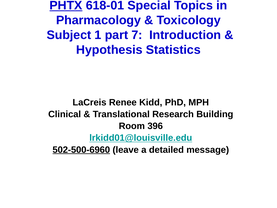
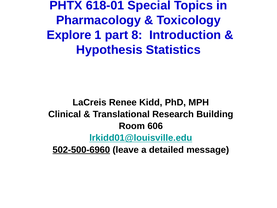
PHTX underline: present -> none
Subject: Subject -> Explore
7: 7 -> 8
396: 396 -> 606
